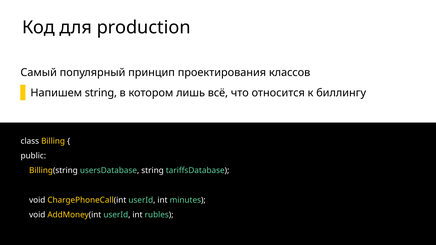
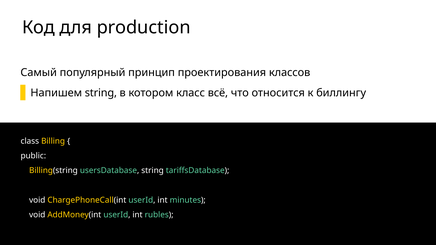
лишь: лишь -> класс
